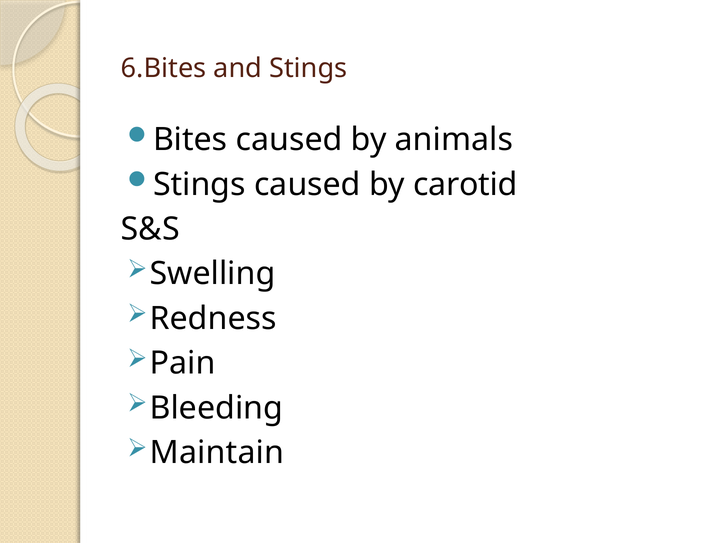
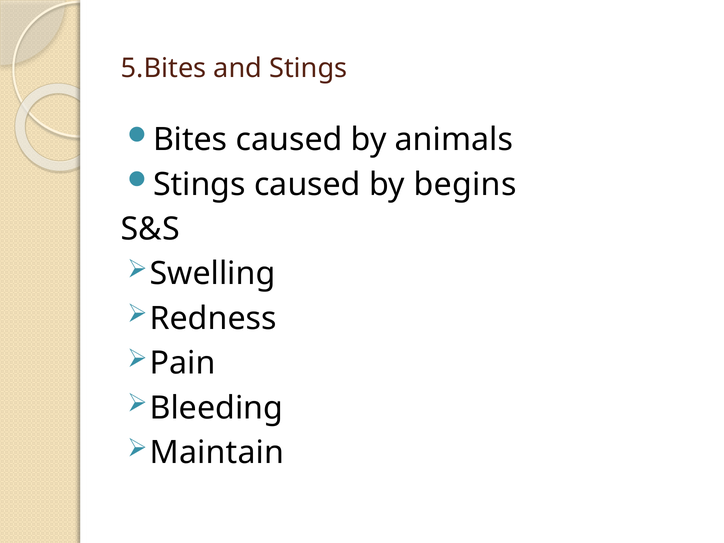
6.Bites: 6.Bites -> 5.Bites
carotid: carotid -> begins
